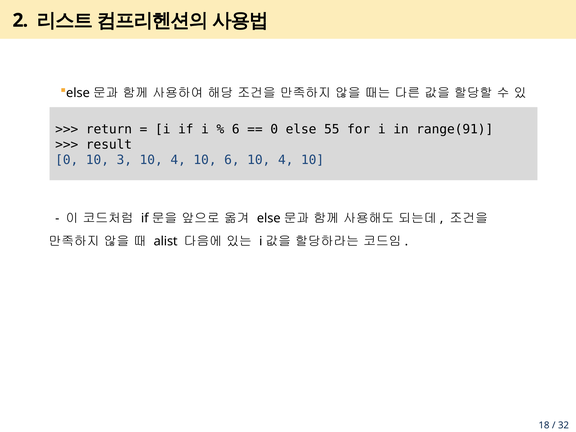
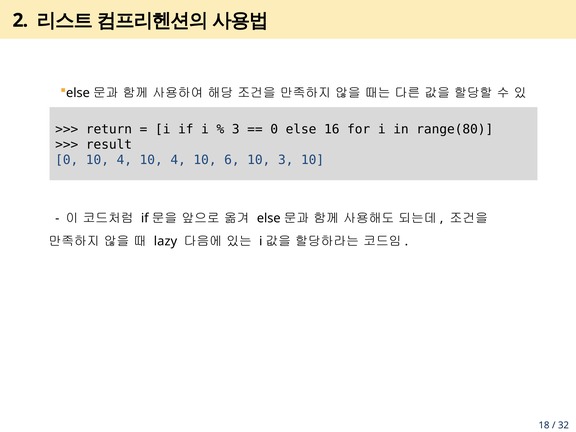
6 at (236, 129): 6 -> 3
55: 55 -> 16
range(91: range(91 -> range(80
0 10 3: 3 -> 4
6 10 4: 4 -> 3
alist: alist -> lazy
